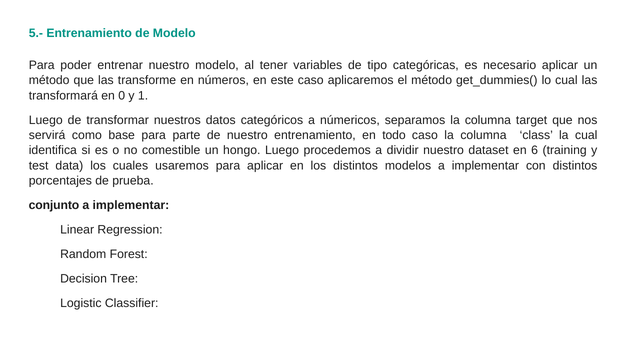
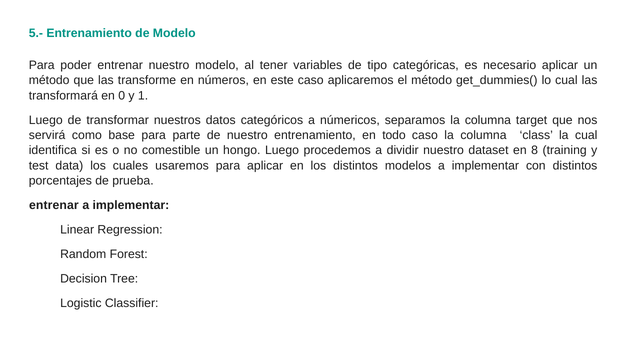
6: 6 -> 8
conjunto at (54, 205): conjunto -> entrenar
